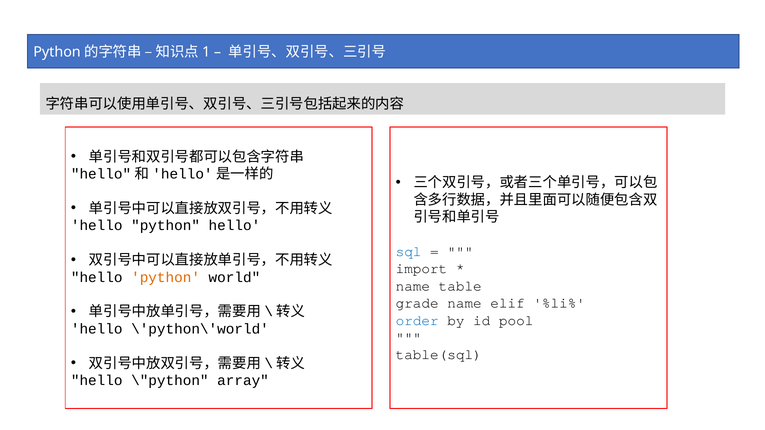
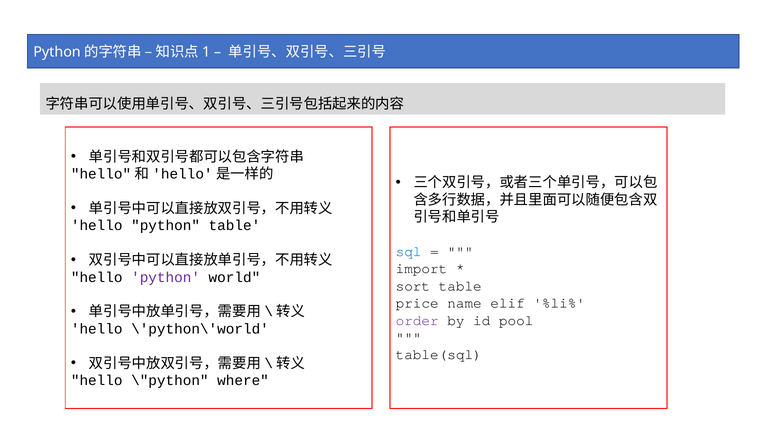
python hello: hello -> table
python at (166, 278) colour: orange -> purple
name at (413, 286): name -> sort
grade: grade -> price
order colour: blue -> purple
array: array -> where
